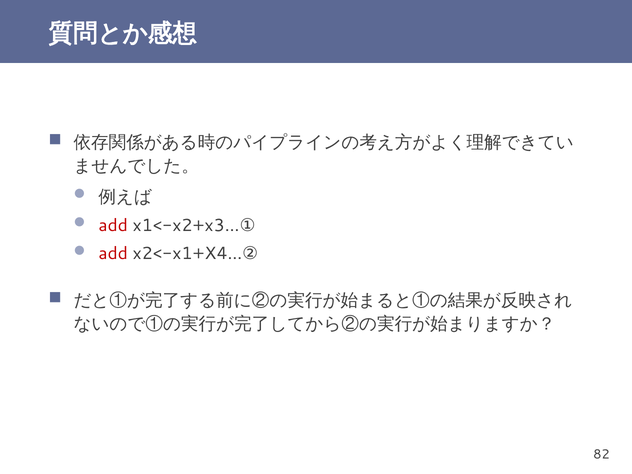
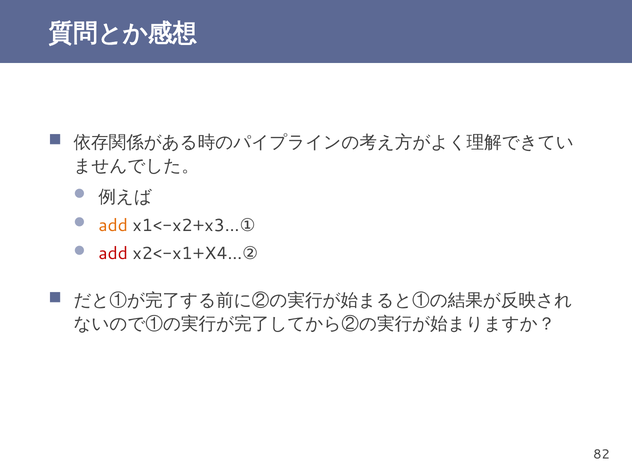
add at (113, 225) colour: red -> orange
